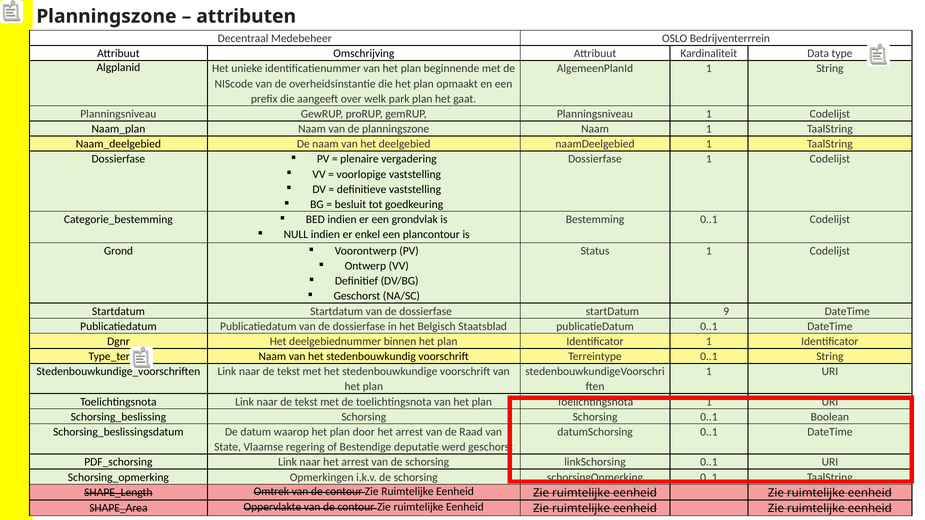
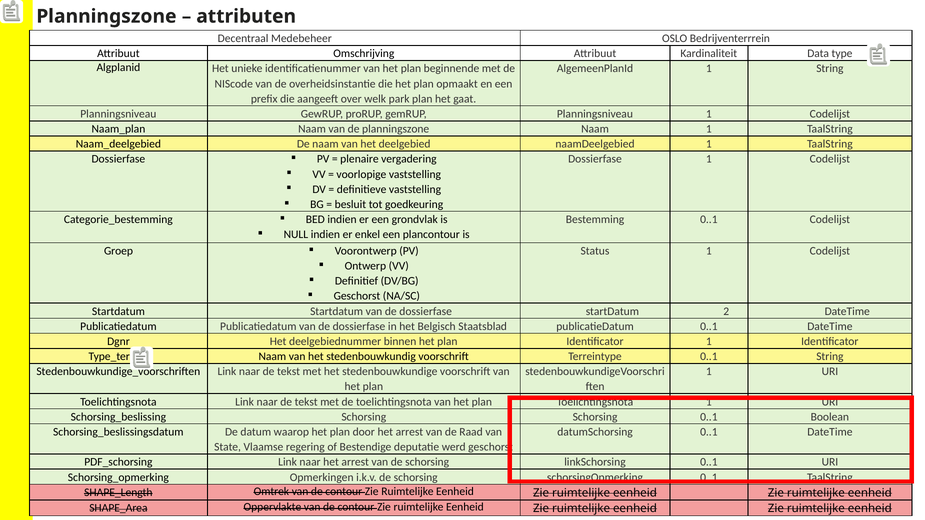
Grond: Grond -> Groep
9: 9 -> 2
